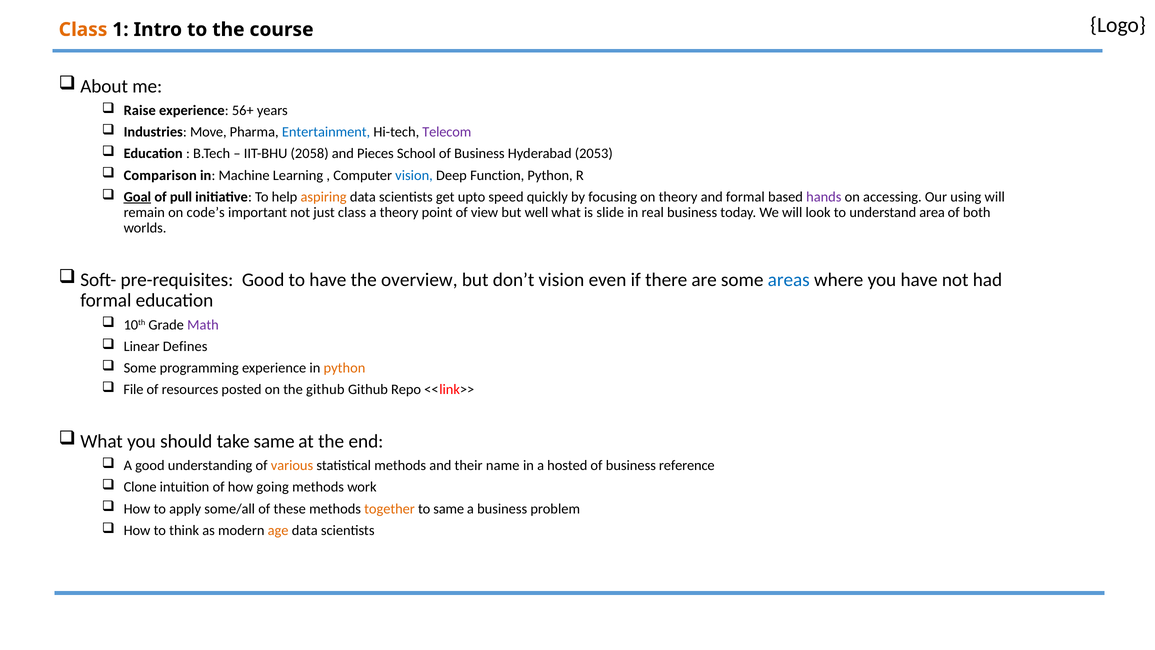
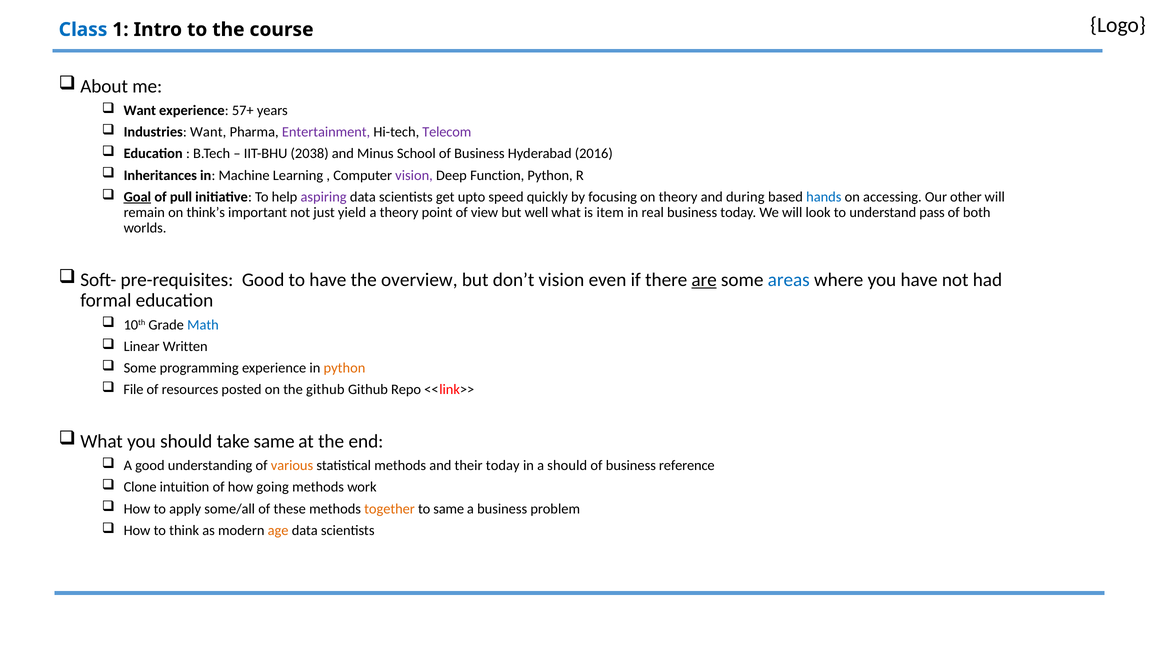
Class at (83, 30) colour: orange -> blue
Raise at (140, 110): Raise -> Want
56+: 56+ -> 57+
Industries Move: Move -> Want
Entertainment colour: blue -> purple
2058: 2058 -> 2038
Pieces: Pieces -> Minus
2053: 2053 -> 2016
Comparison: Comparison -> Inheritances
vision at (414, 175) colour: blue -> purple
aspiring colour: orange -> purple
and formal: formal -> during
hands colour: purple -> blue
using: using -> other
code’s: code’s -> think’s
just class: class -> yield
slide: slide -> item
area: area -> pass
are underline: none -> present
Math colour: purple -> blue
Defines: Defines -> Written
their name: name -> today
a hosted: hosted -> should
